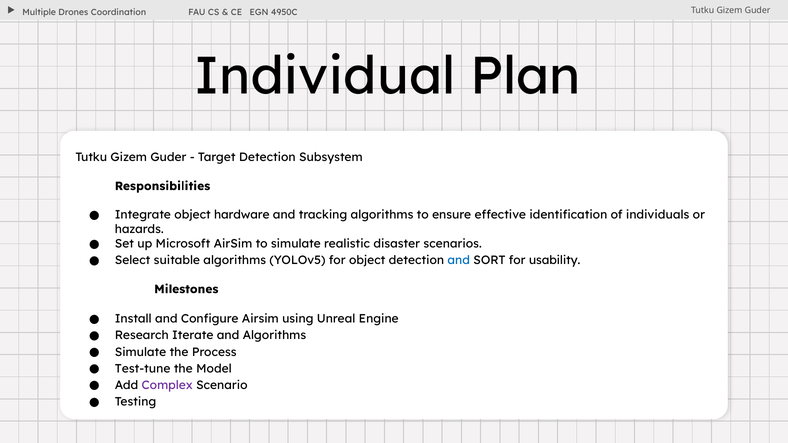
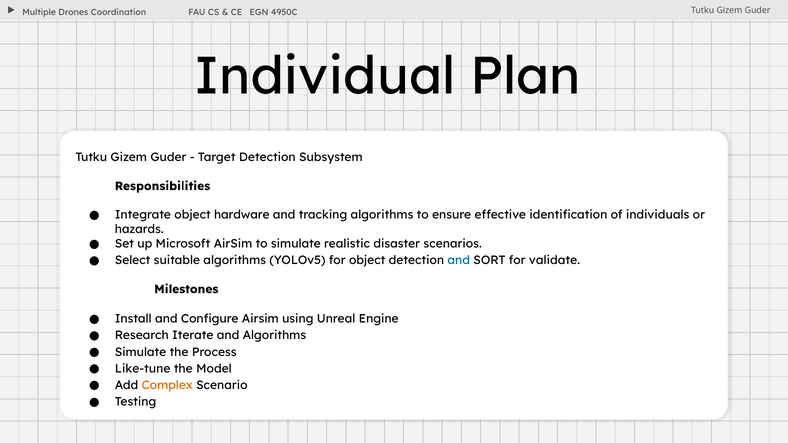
usability: usability -> validate
Test-tune: Test-tune -> Like-tune
Complex colour: purple -> orange
